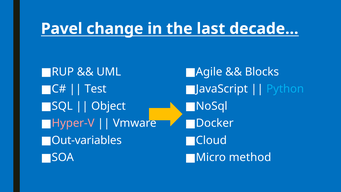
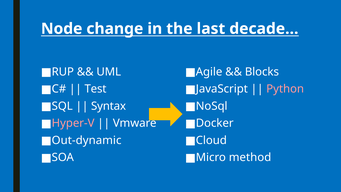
Pavel: Pavel -> Node
Python colour: light blue -> pink
Object: Object -> Syntax
Out-variables: Out-variables -> Out-dynamic
